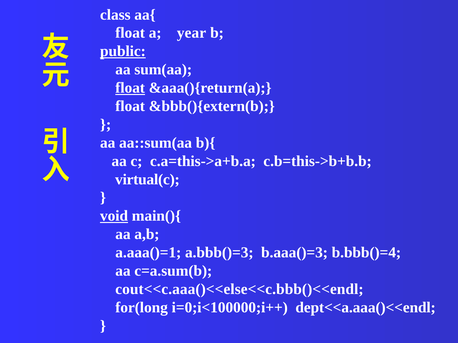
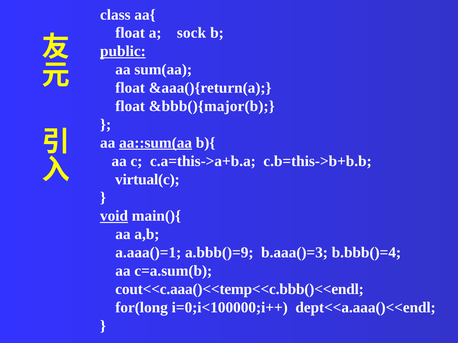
year: year -> sock
float at (130, 88) underline: present -> none
&bbb(){extern(b: &bbb(){extern(b -> &bbb(){major(b
aa::sum(aa underline: none -> present
a.bbb()=3: a.bbb()=3 -> a.bbb()=9
cout<<c.aaa()<<else<<c.bbb()<<endl: cout<<c.aaa()<<else<<c.bbb()<<endl -> cout<<c.aaa()<<temp<<c.bbb()<<endl
